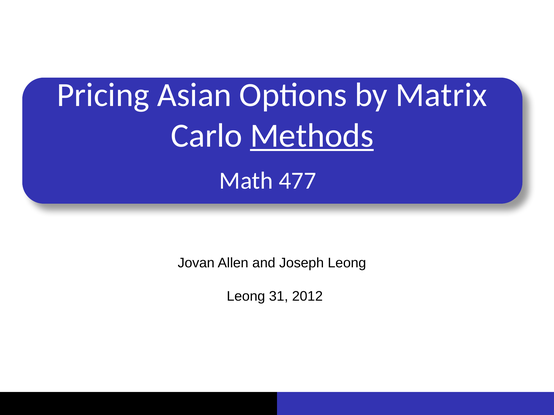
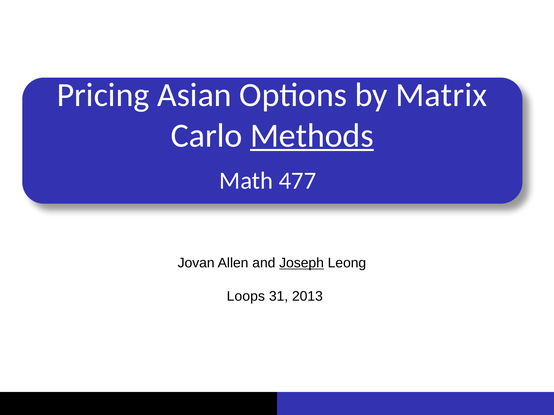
Joseph underline: none -> present
Leong at (246, 297): Leong -> Loops
2012: 2012 -> 2013
